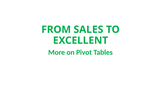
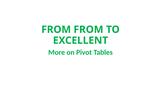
FROM SALES: SALES -> FROM
